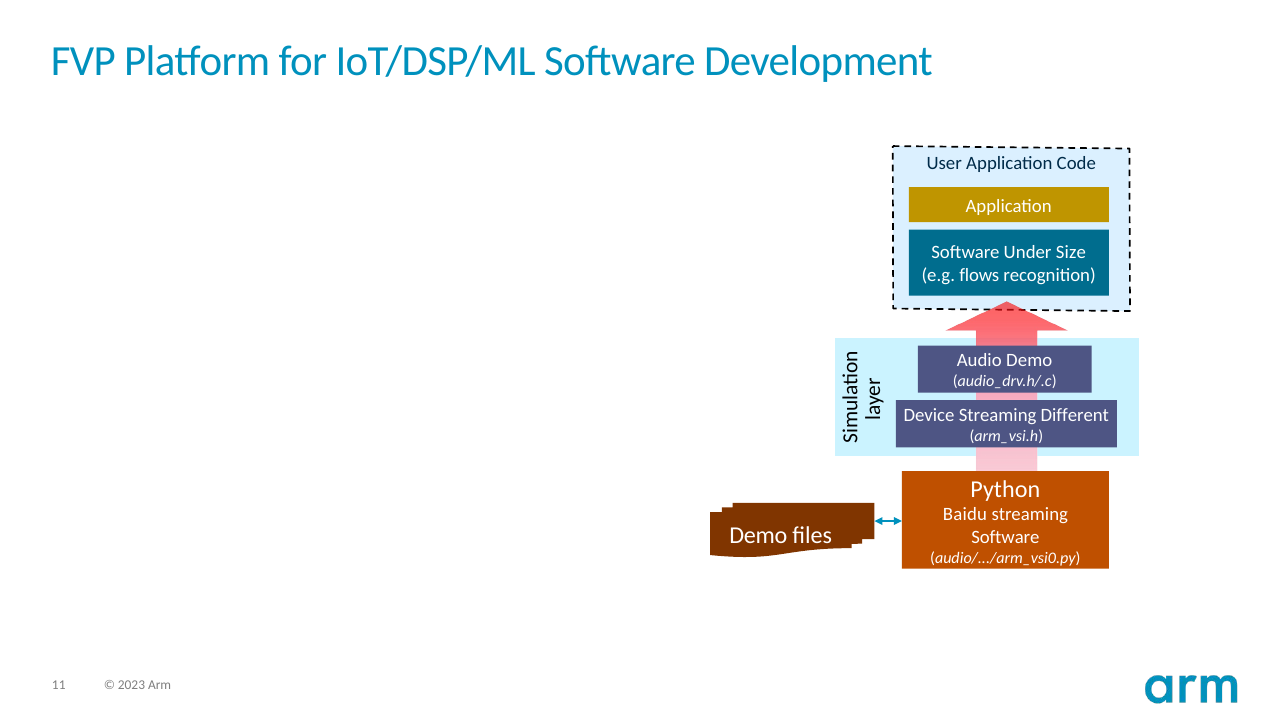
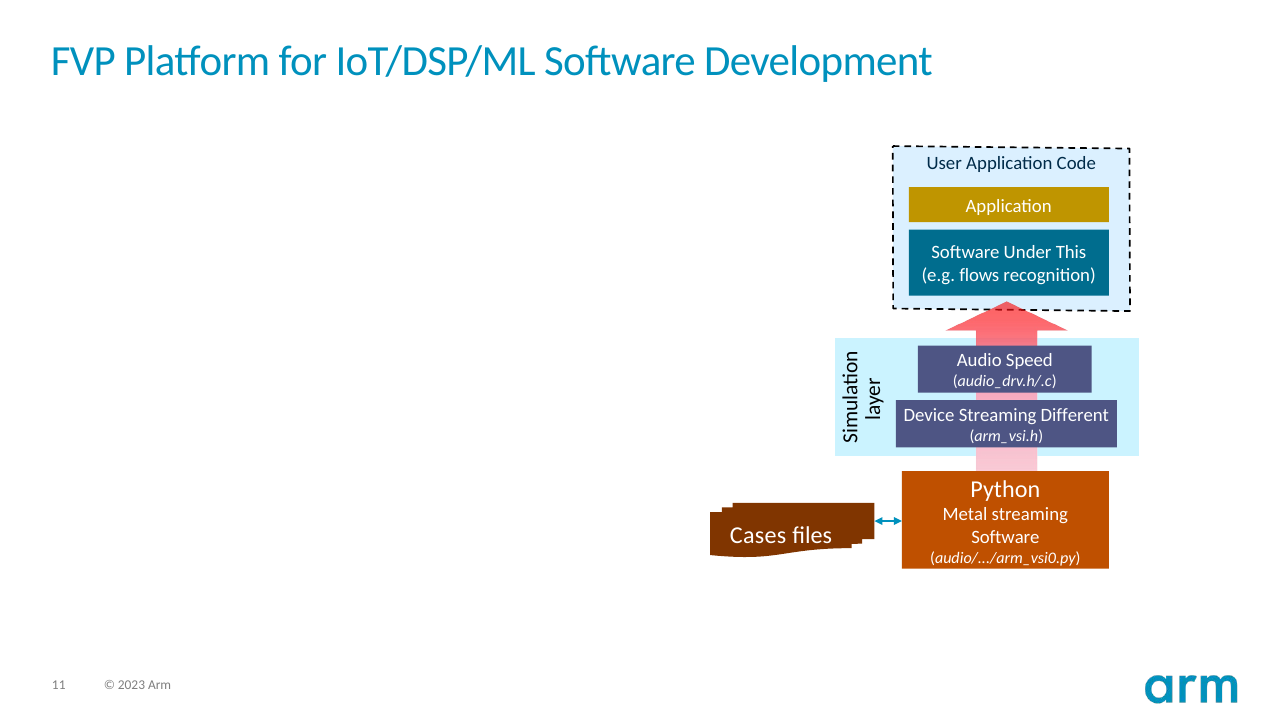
Size: Size -> This
Audio Demo: Demo -> Speed
Baidu: Baidu -> Metal
Demo at (758, 535): Demo -> Cases
